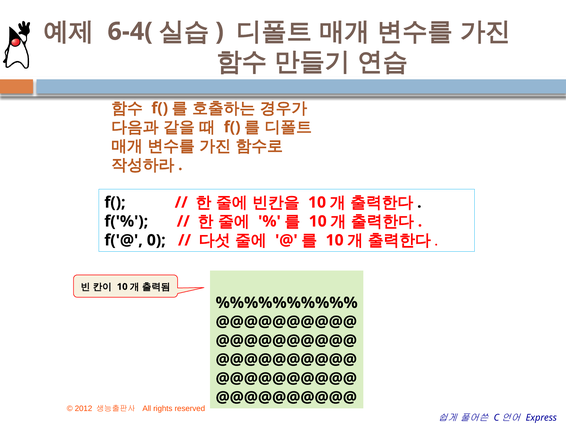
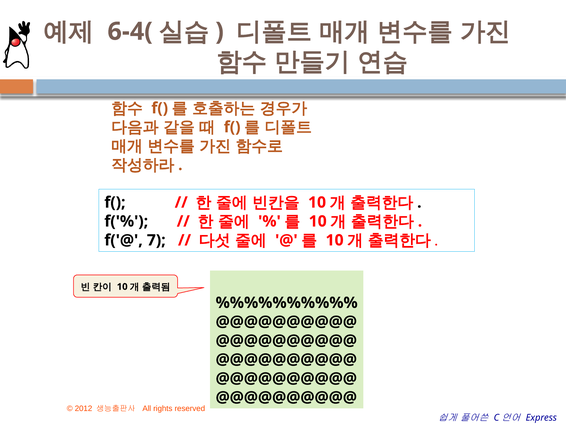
0: 0 -> 7
